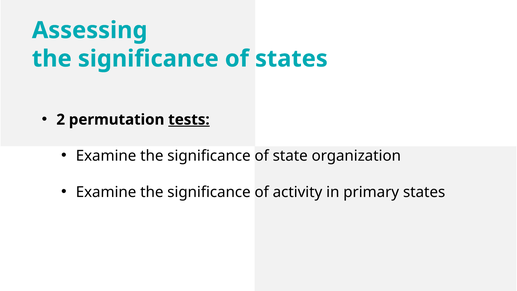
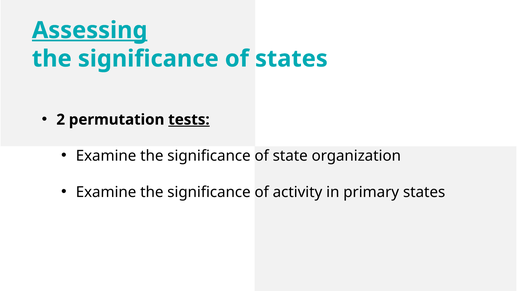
Assessing underline: none -> present
